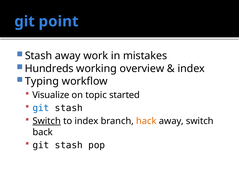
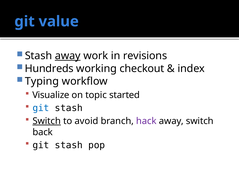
point: point -> value
away at (68, 56) underline: none -> present
mistakes: mistakes -> revisions
overview: overview -> checkout
to index: index -> avoid
hack colour: orange -> purple
